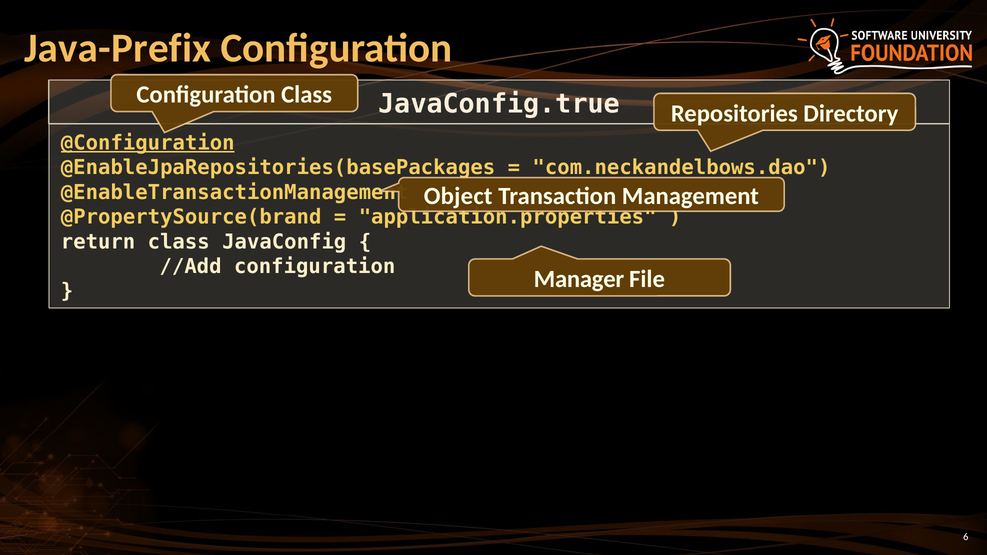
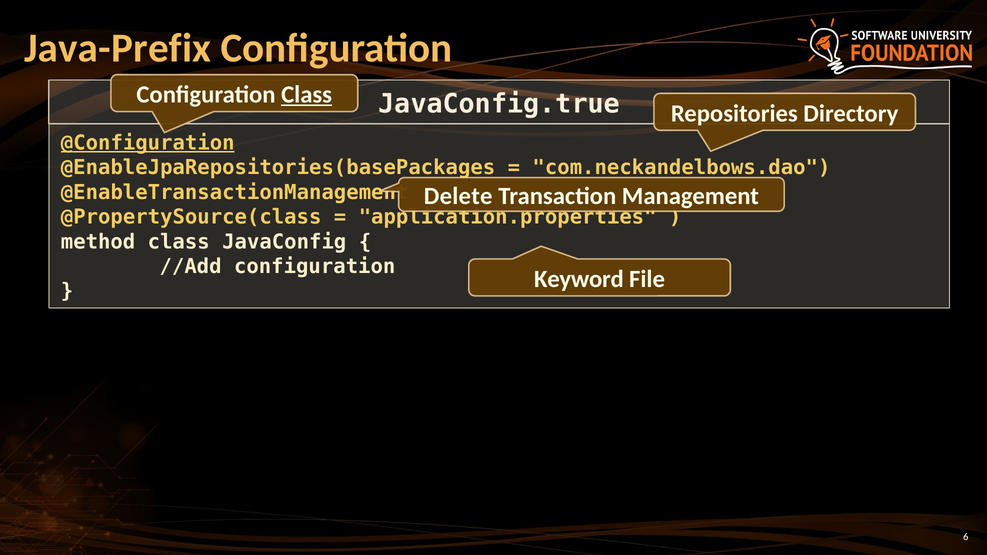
Class at (307, 95) underline: none -> present
Object: Object -> Delete
@PropertySource(brand: @PropertySource(brand -> @PropertySource(class
return: return -> method
Manager: Manager -> Keyword
